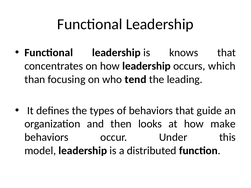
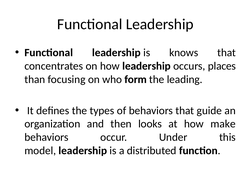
which: which -> places
tend: tend -> form
